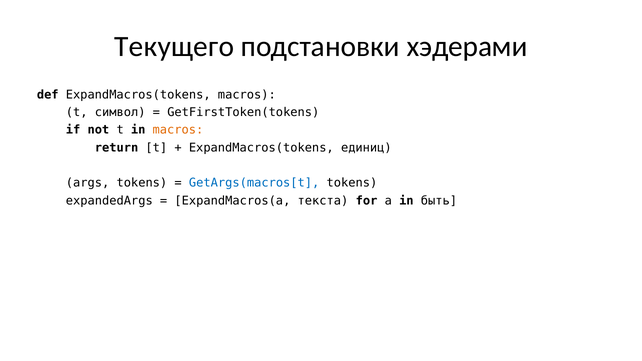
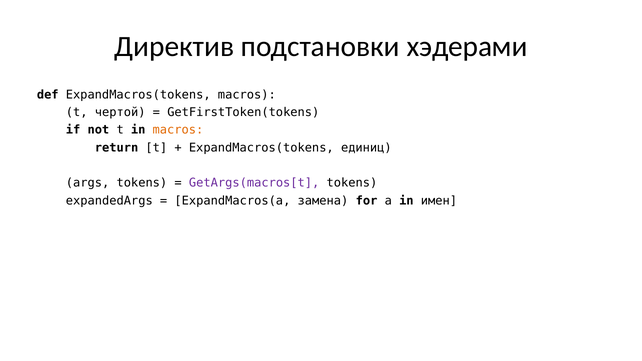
Текущего: Текущего -> Директив
символ: символ -> чертой
GetArgs(macros[t colour: blue -> purple
текста: текста -> замена
быть: быть -> имен
